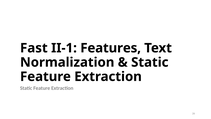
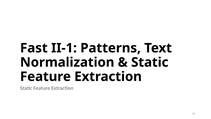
Features: Features -> Patterns
